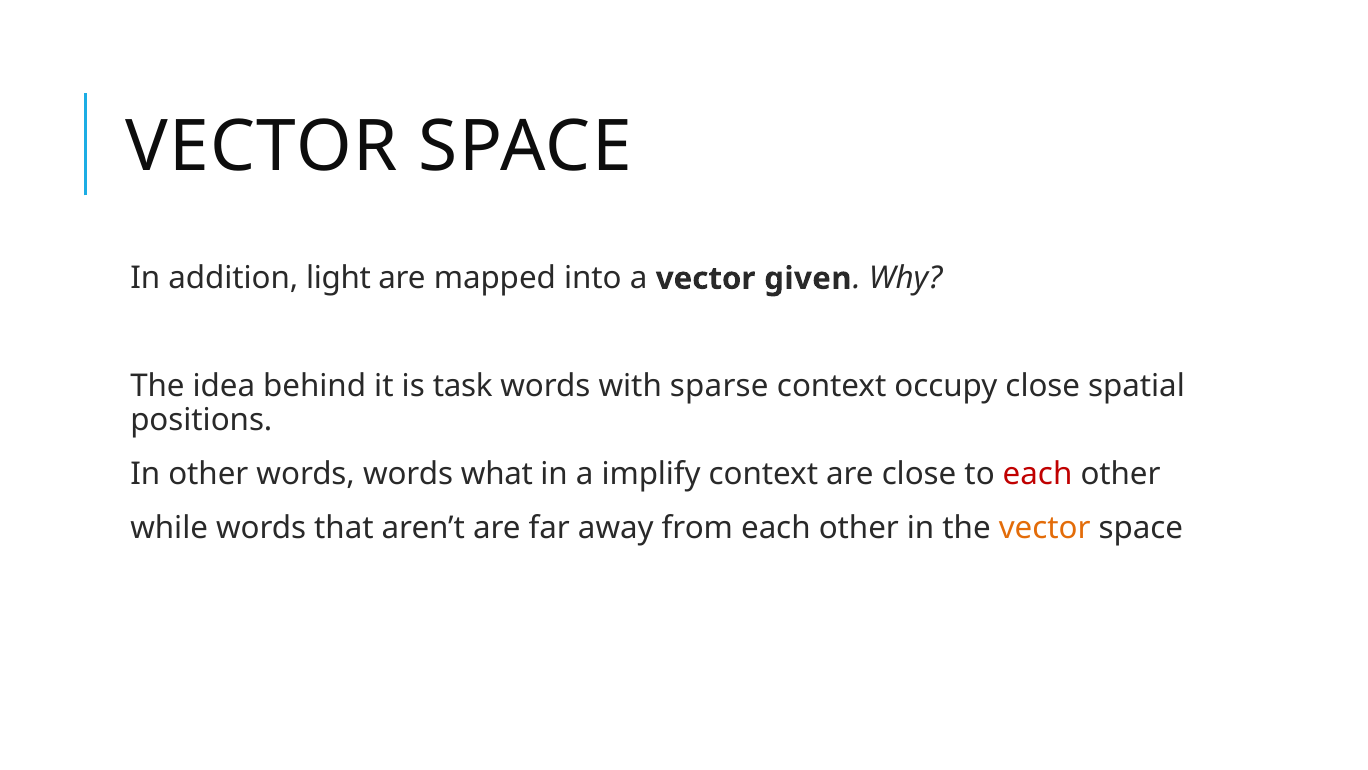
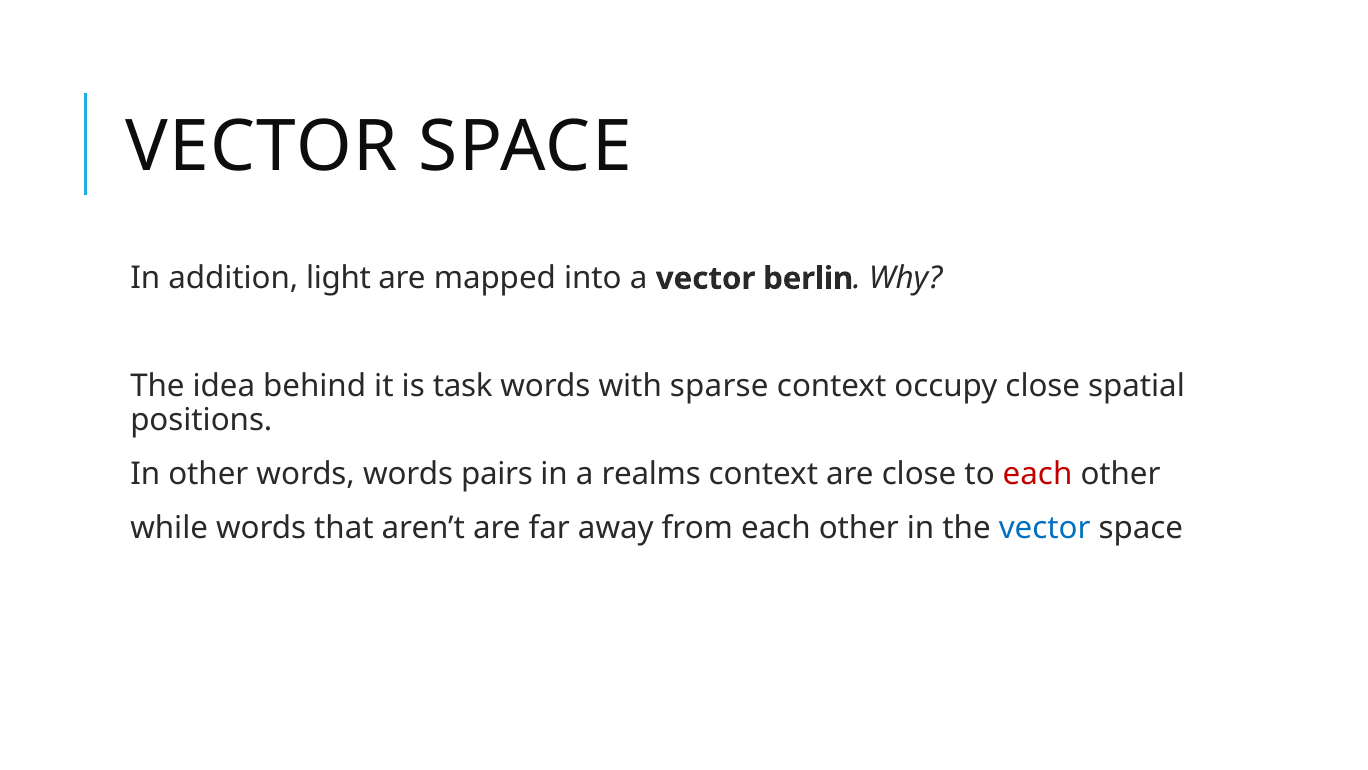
given: given -> berlin
what: what -> pairs
implify: implify -> realms
vector at (1045, 527) colour: orange -> blue
